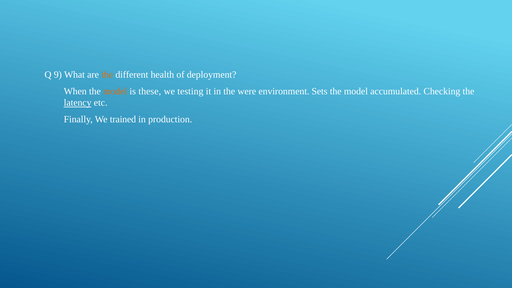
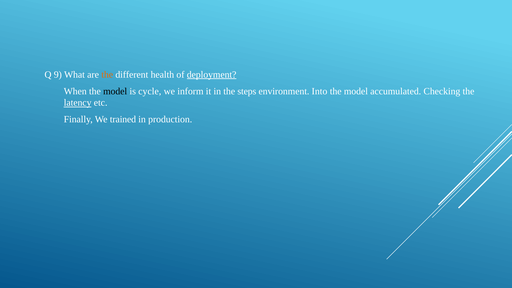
deployment underline: none -> present
model at (115, 91) colour: orange -> black
these: these -> cycle
testing: testing -> inform
were: were -> steps
Sets: Sets -> Into
